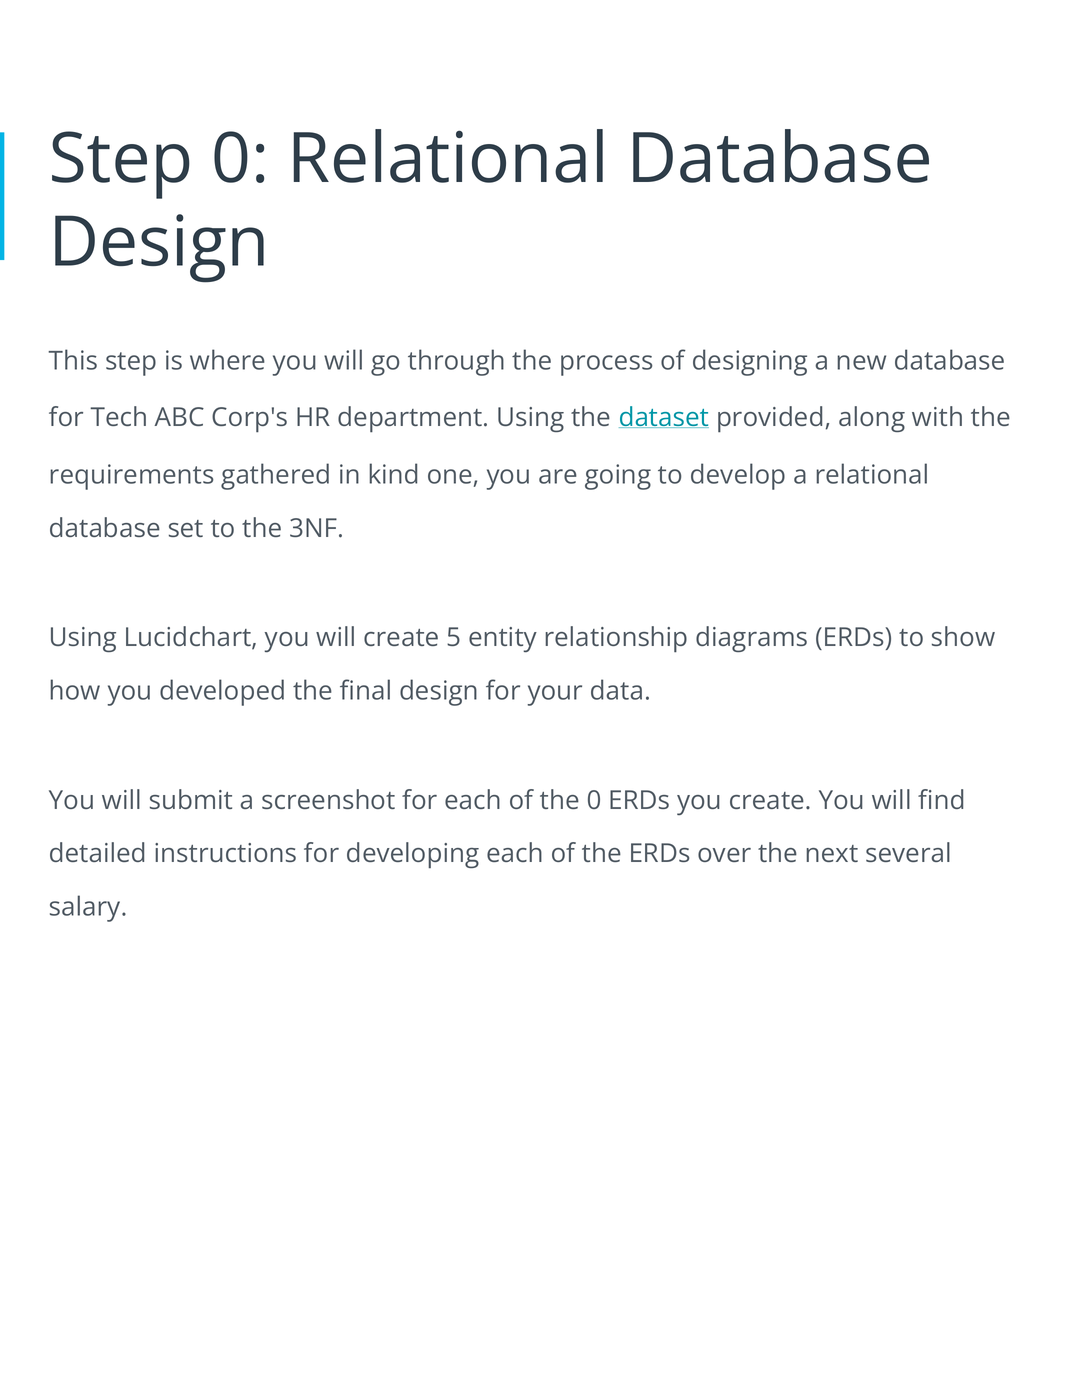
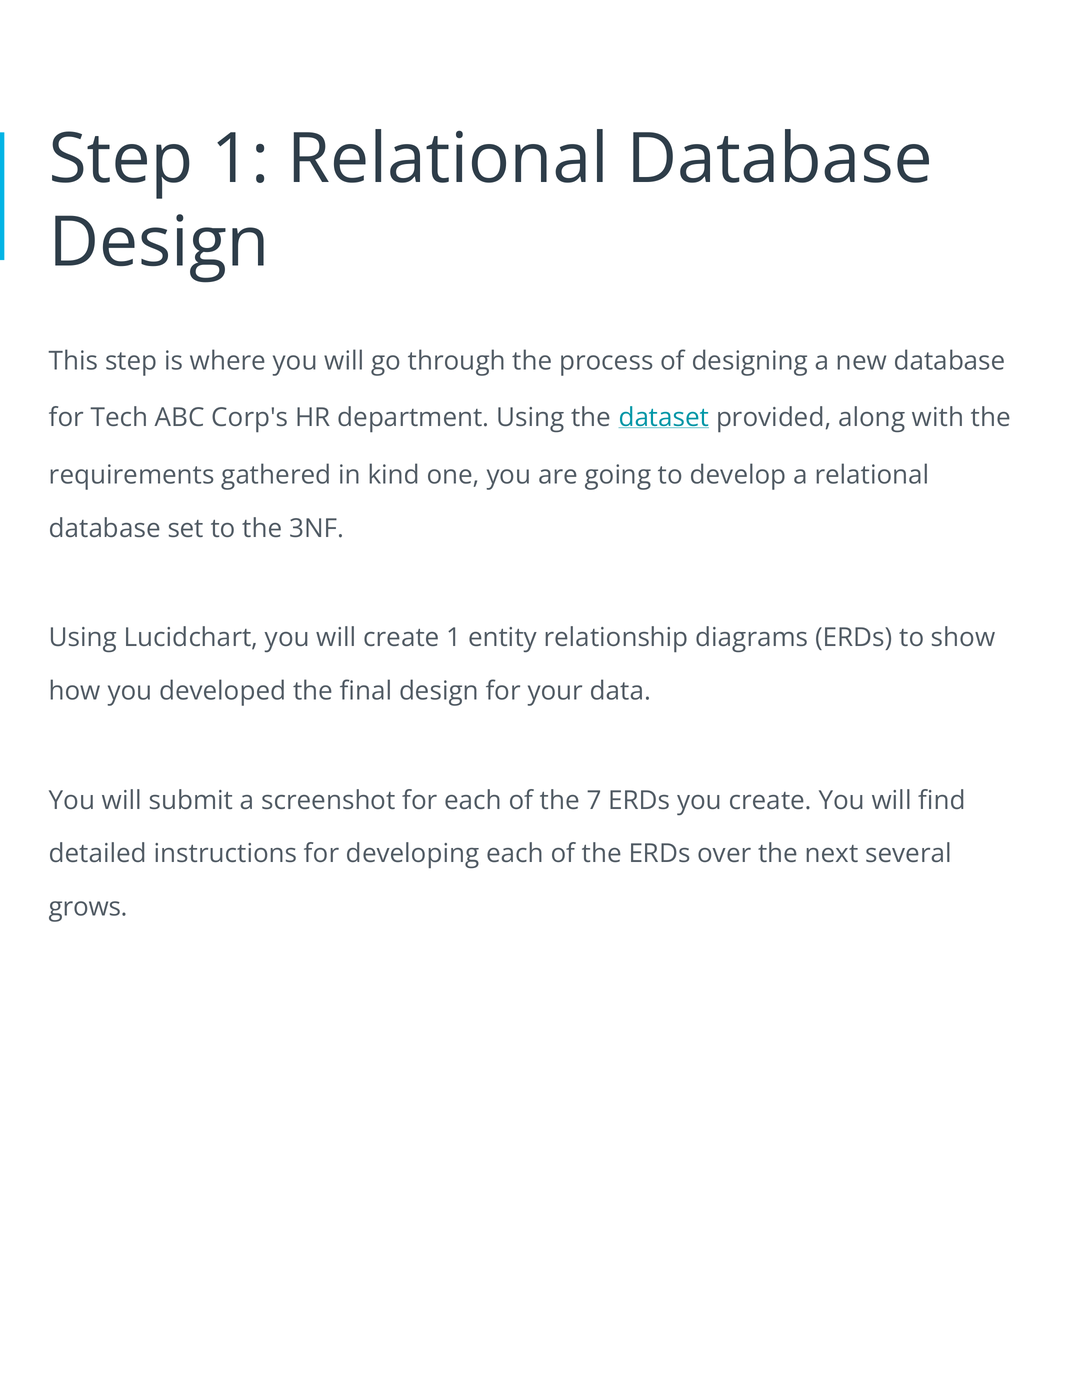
Step 0: 0 -> 1
create 5: 5 -> 1
the 0: 0 -> 7
salary: salary -> grows
